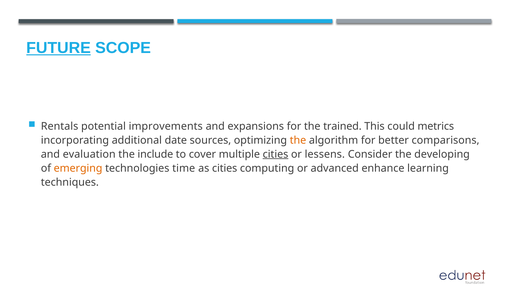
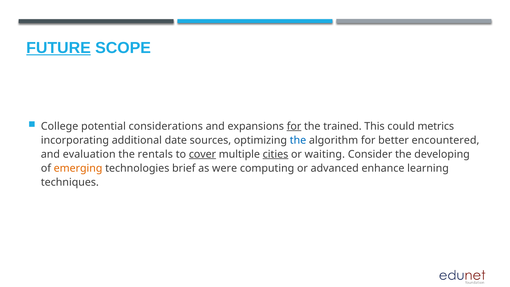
Rentals: Rentals -> College
improvements: improvements -> considerations
for at (294, 126) underline: none -> present
the at (298, 140) colour: orange -> blue
comparisons: comparisons -> encountered
include: include -> rentals
cover underline: none -> present
lessens: lessens -> waiting
time: time -> brief
as cities: cities -> were
